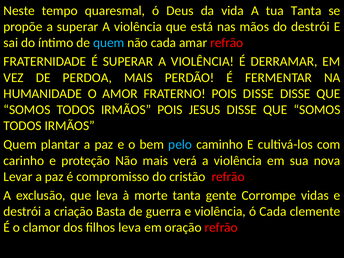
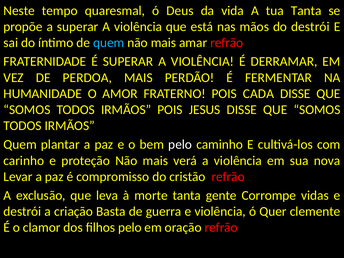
cada at (163, 43): cada -> mais
POIS DISSE: DISSE -> CADA
pelo at (180, 145) colour: light blue -> white
ó Cada: Cada -> Quer
filhos leva: leva -> pelo
